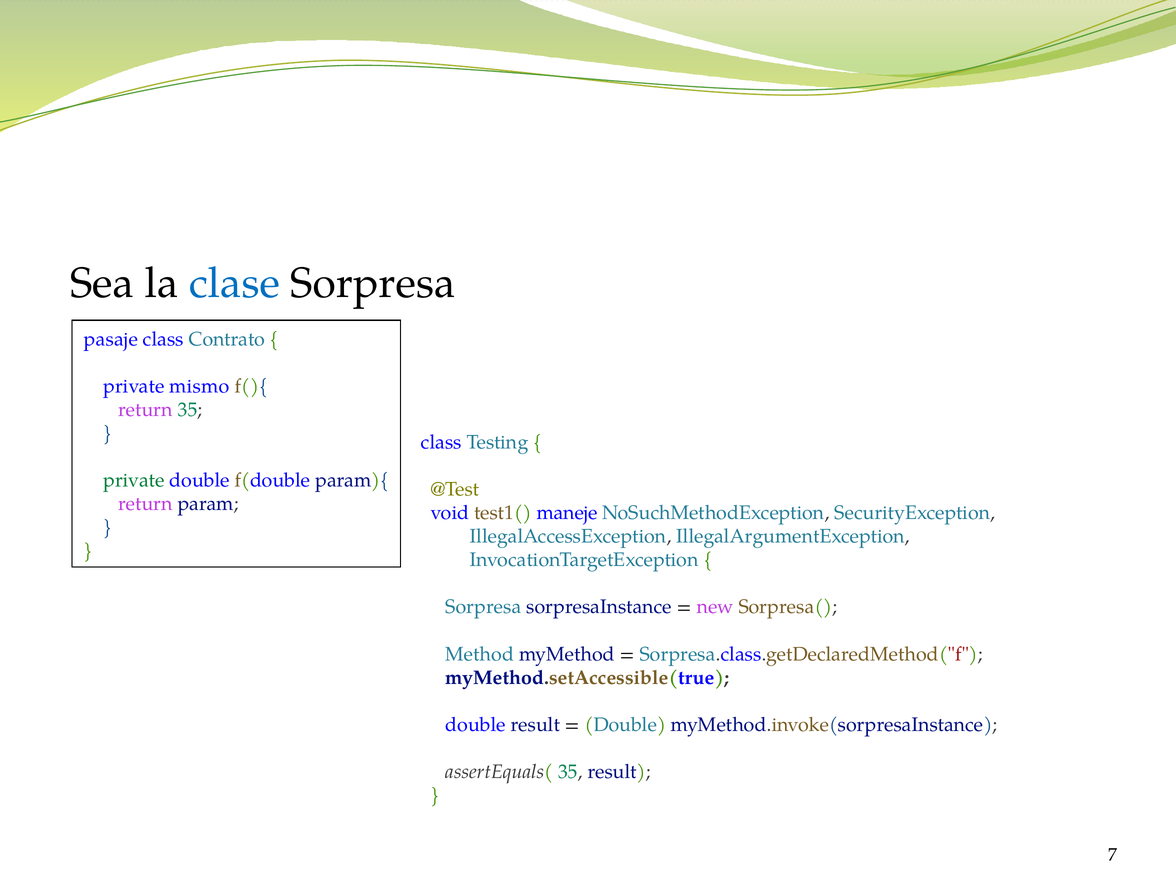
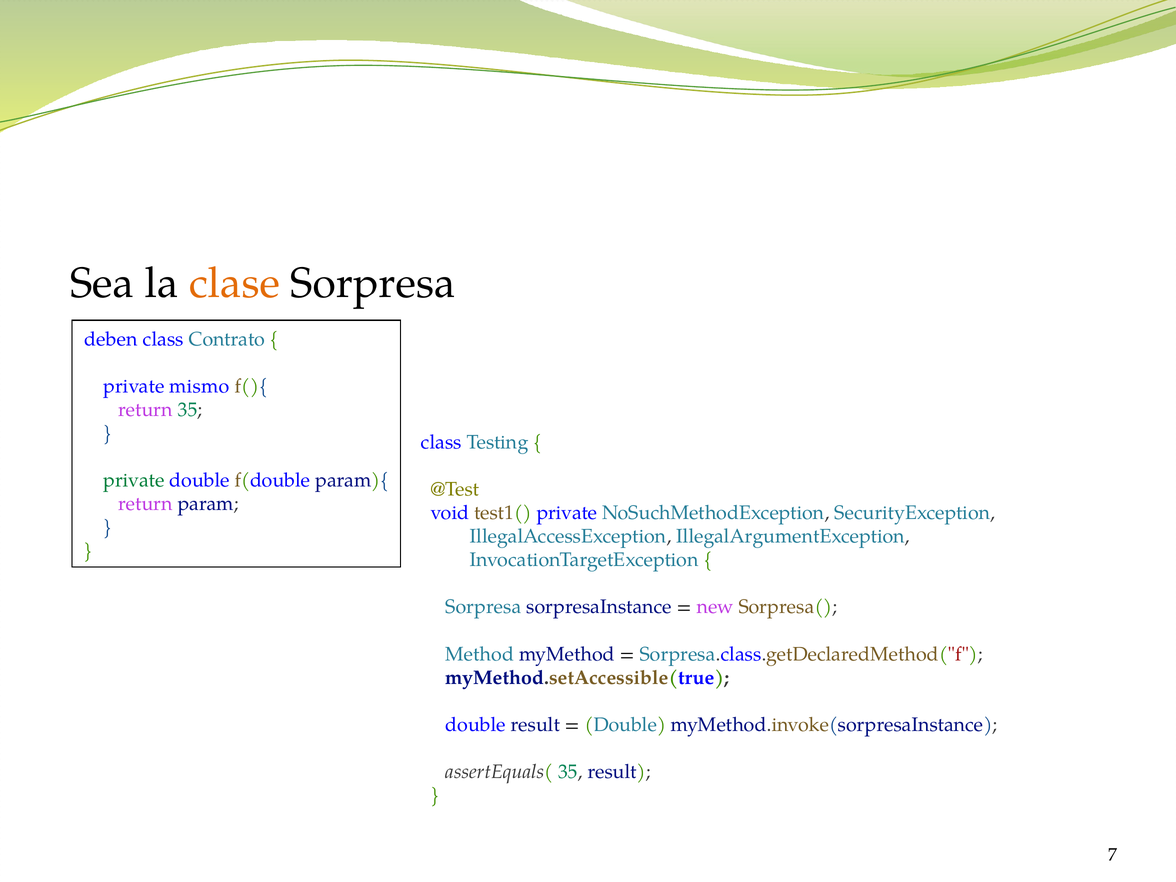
clase colour: blue -> orange
pasaje: pasaje -> deben
test1( maneje: maneje -> private
